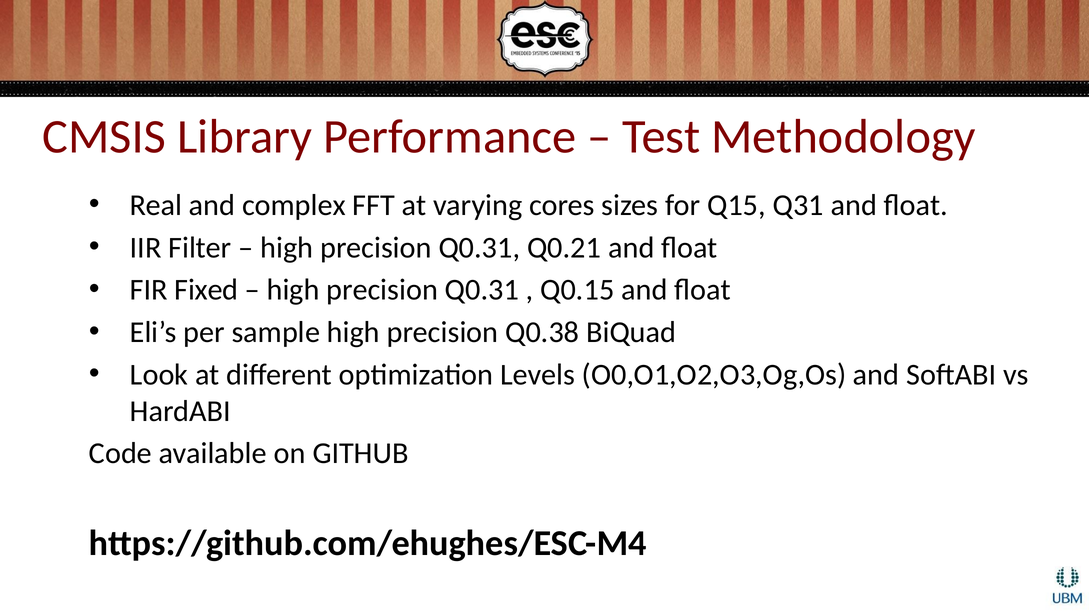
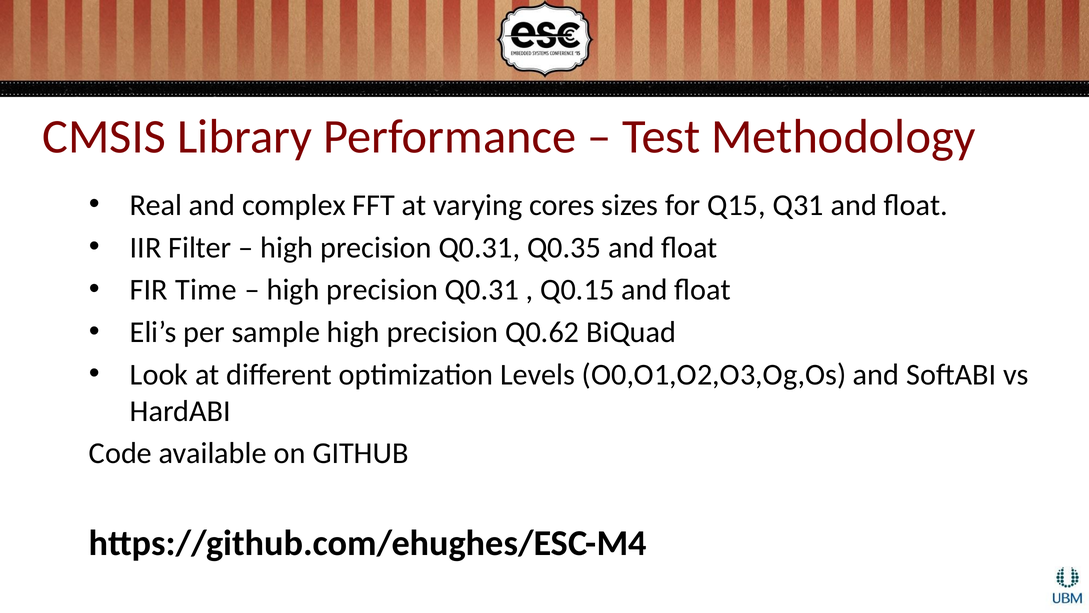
Q0.21: Q0.21 -> Q0.35
Fixed: Fixed -> Time
Q0.38: Q0.38 -> Q0.62
